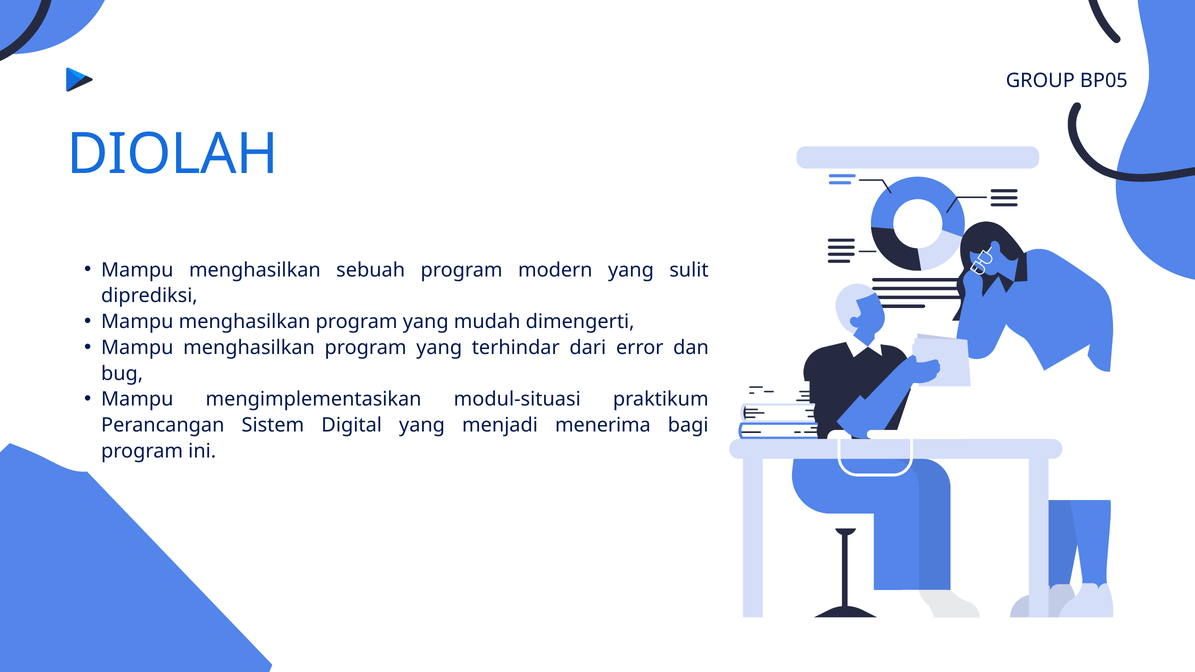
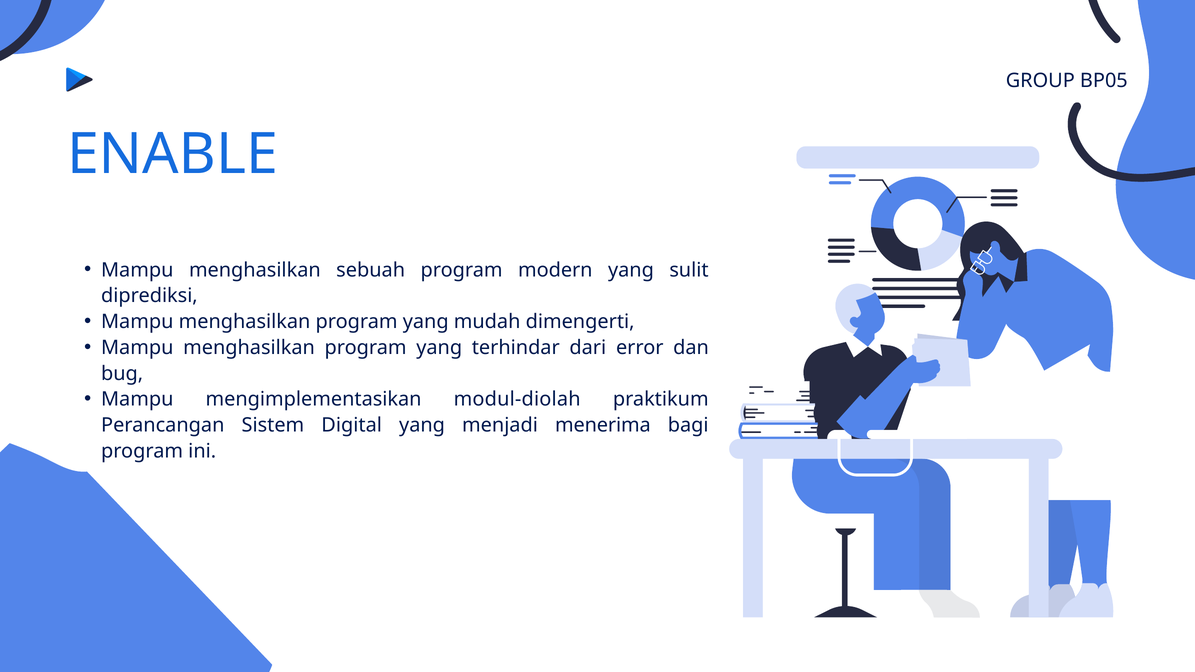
DIOLAH: DIOLAH -> ENABLE
modul-situasi: modul-situasi -> modul-diolah
